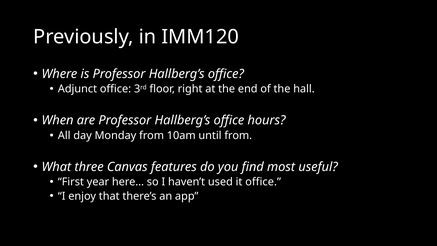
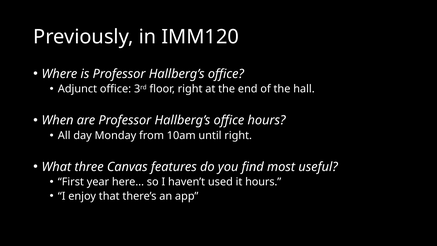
until from: from -> right
it office: office -> hours
